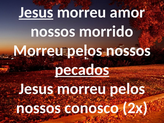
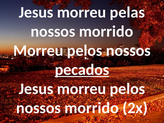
Jesus at (36, 12) underline: present -> none
amor: amor -> pelas
conosco at (92, 108): conosco -> morrido
